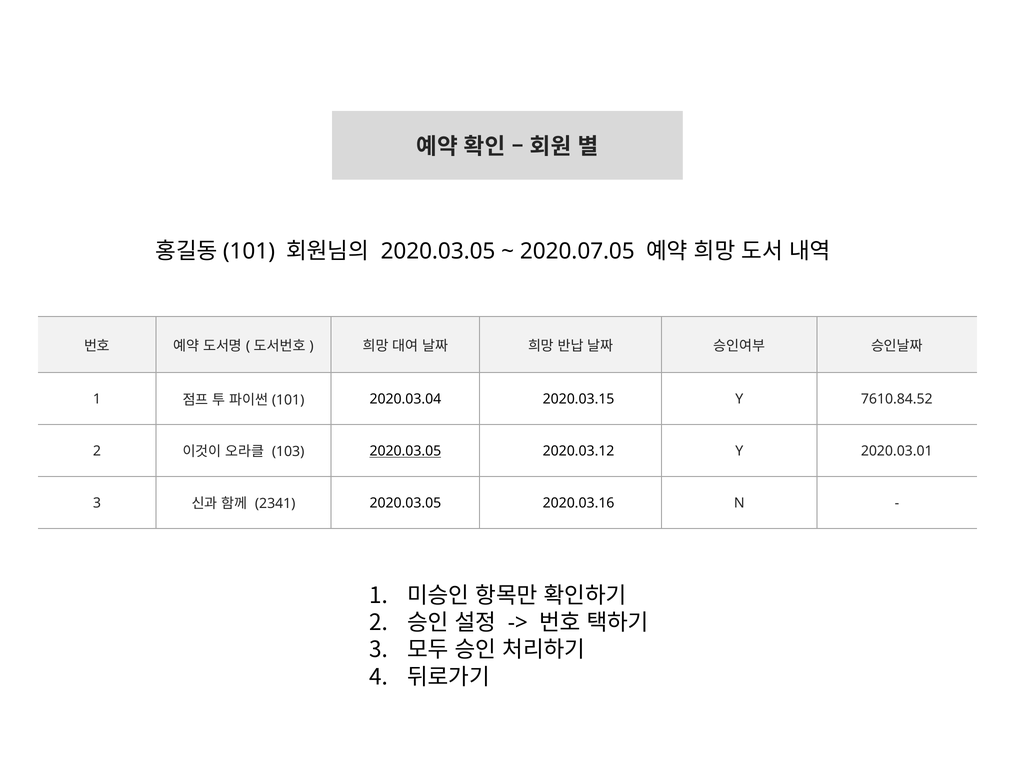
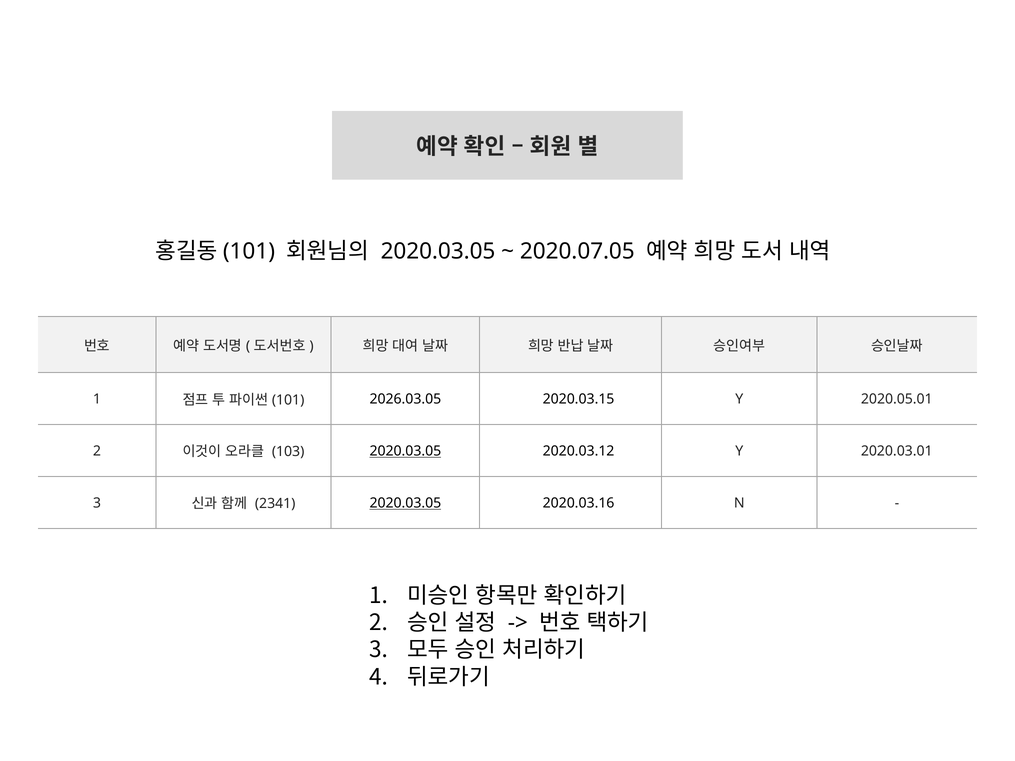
2020.03.04: 2020.03.04 -> 2026.03.05
7610.84.52: 7610.84.52 -> 2020.05.01
2020.03.05 at (405, 503) underline: none -> present
